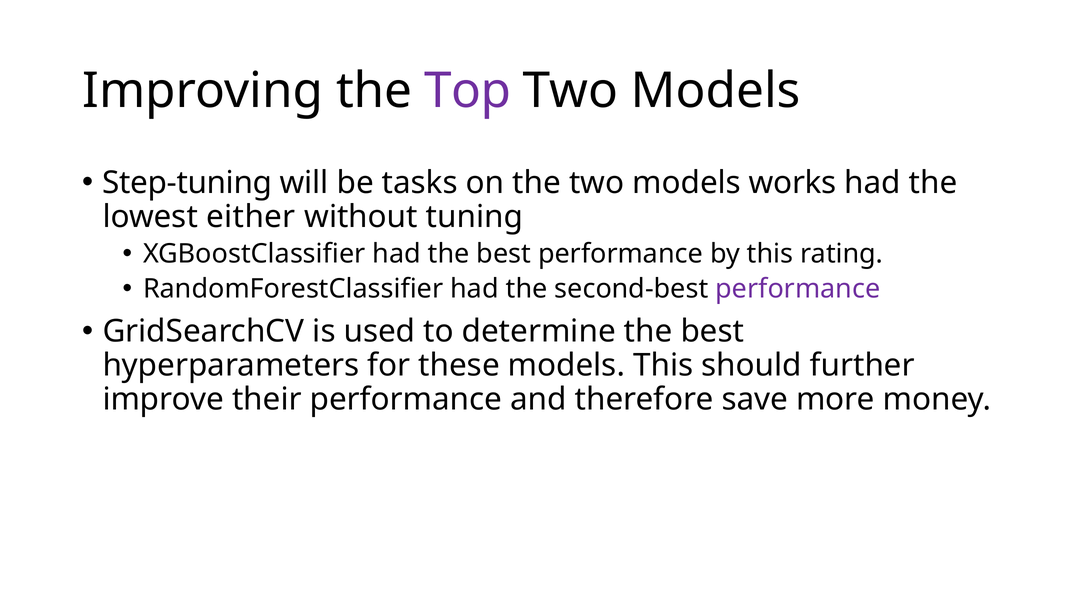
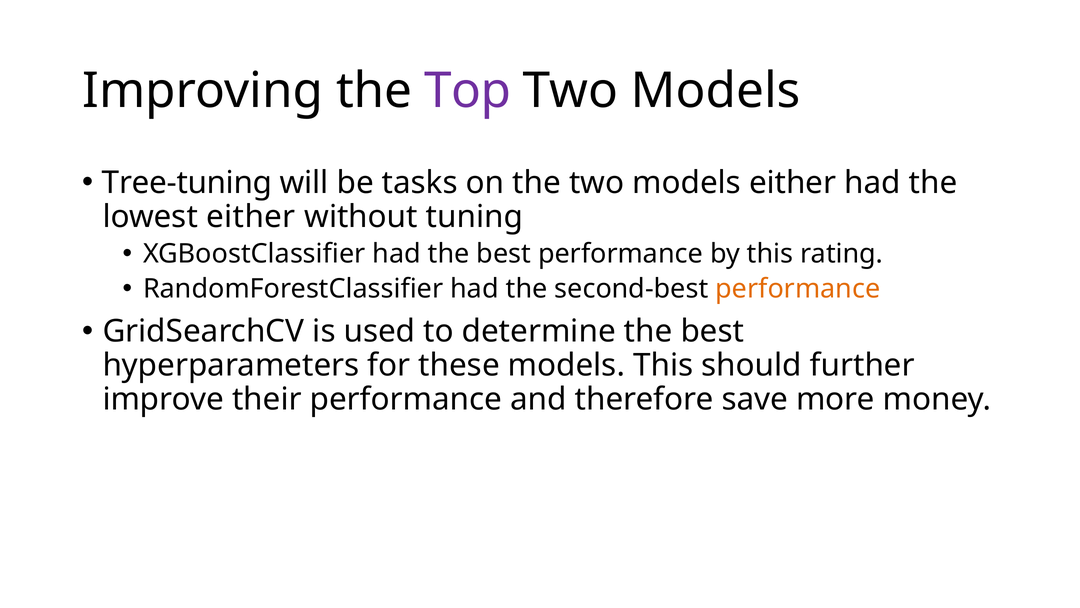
Step-tuning: Step-tuning -> Tree-tuning
models works: works -> either
performance at (798, 288) colour: purple -> orange
